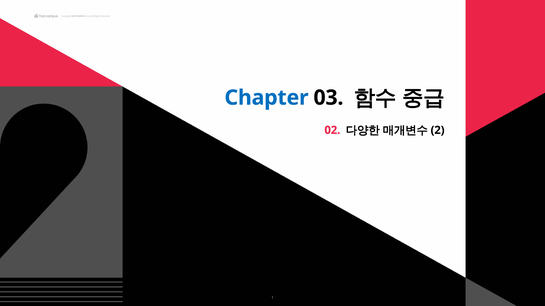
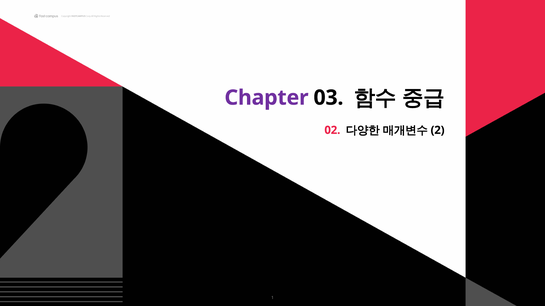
Chapter colour: blue -> purple
